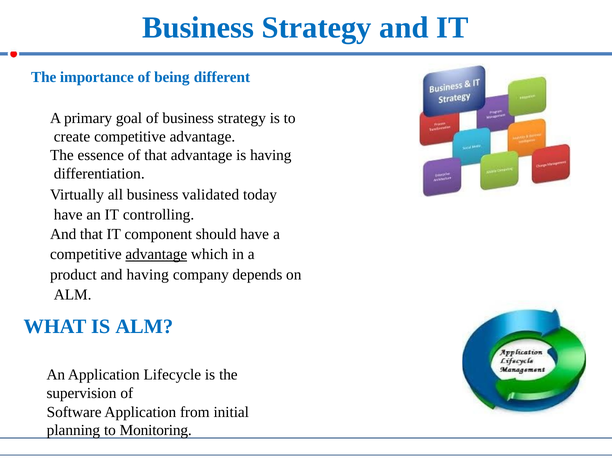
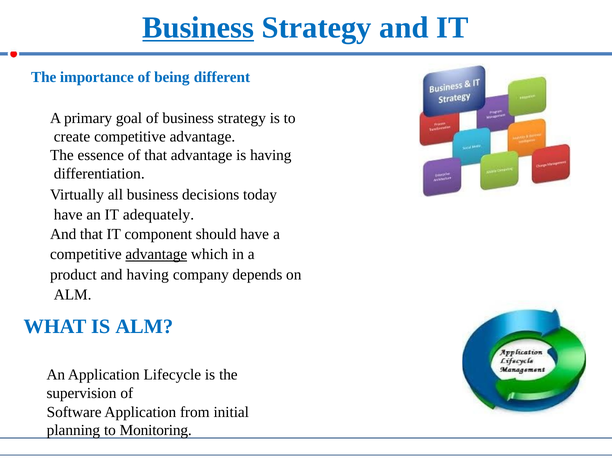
Business at (198, 28) underline: none -> present
validated: validated -> decisions
controlling: controlling -> adequately
